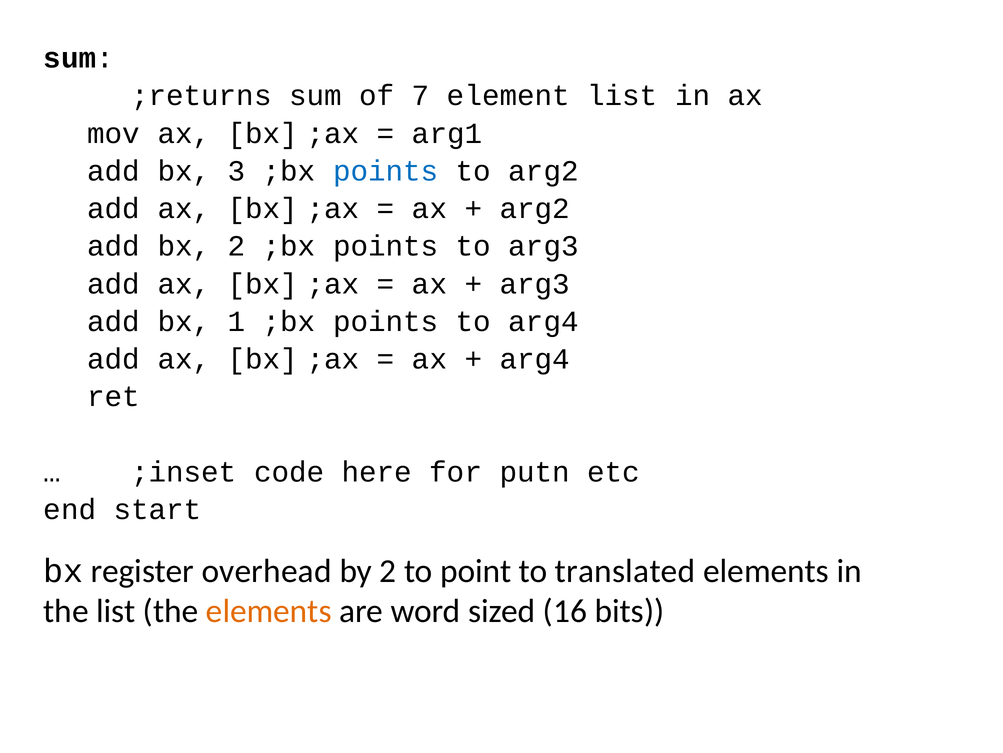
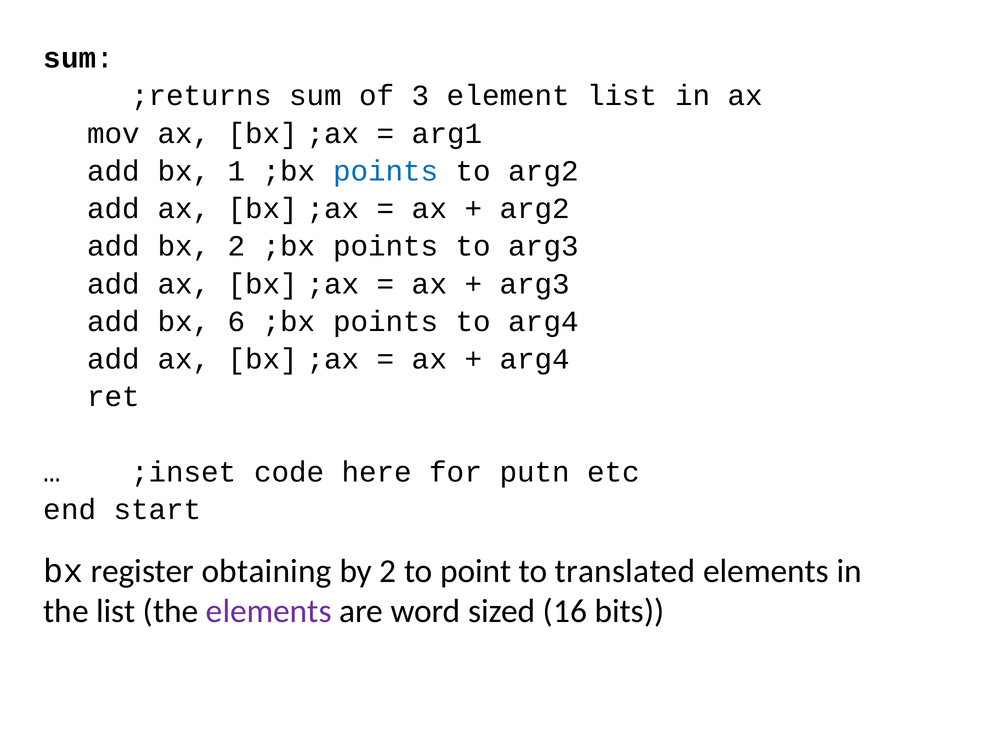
7: 7 -> 3
3: 3 -> 1
1: 1 -> 6
overhead: overhead -> obtaining
elements at (269, 611) colour: orange -> purple
